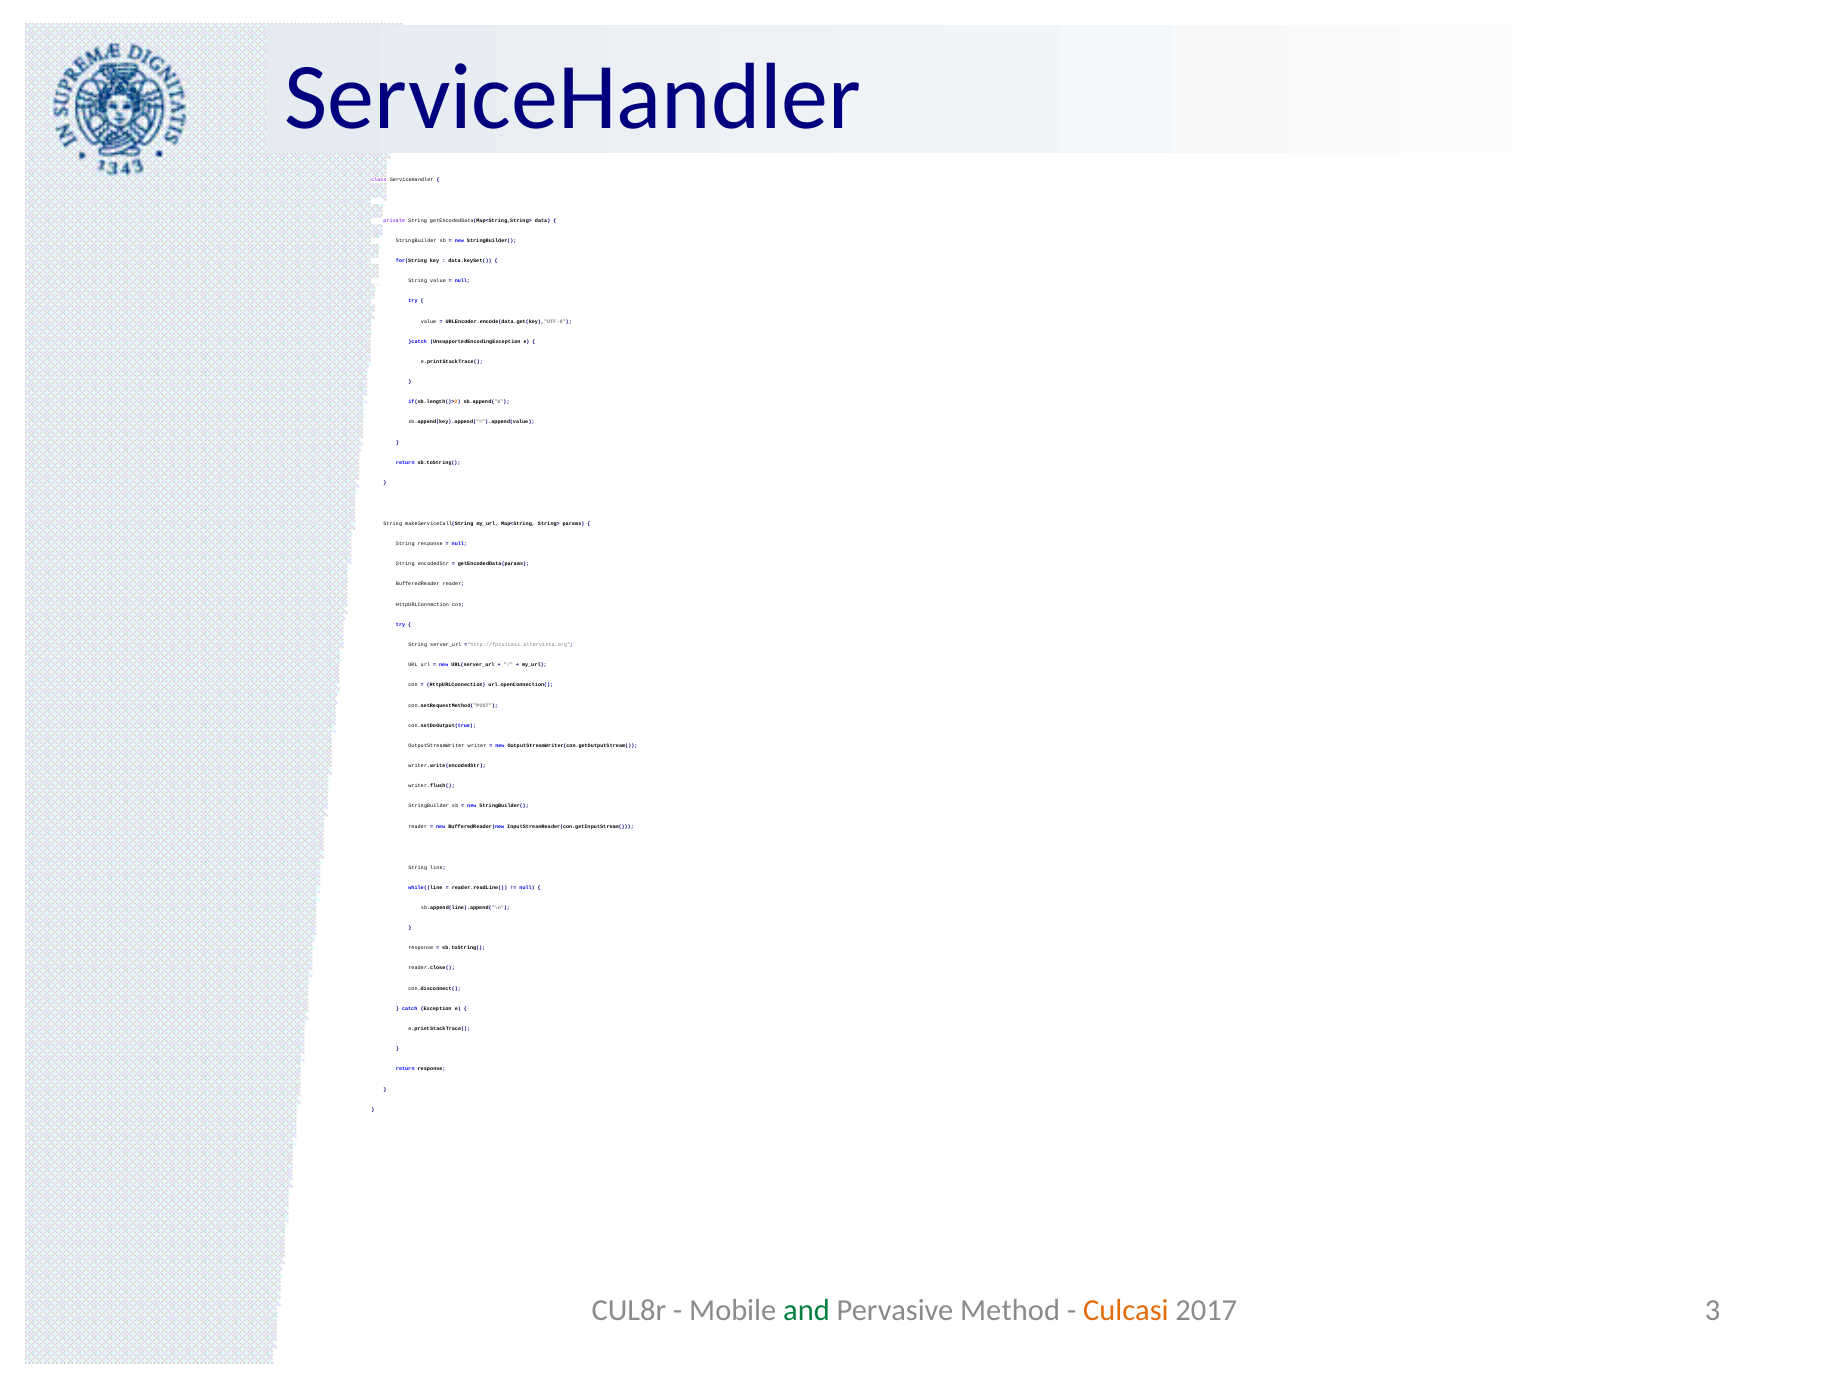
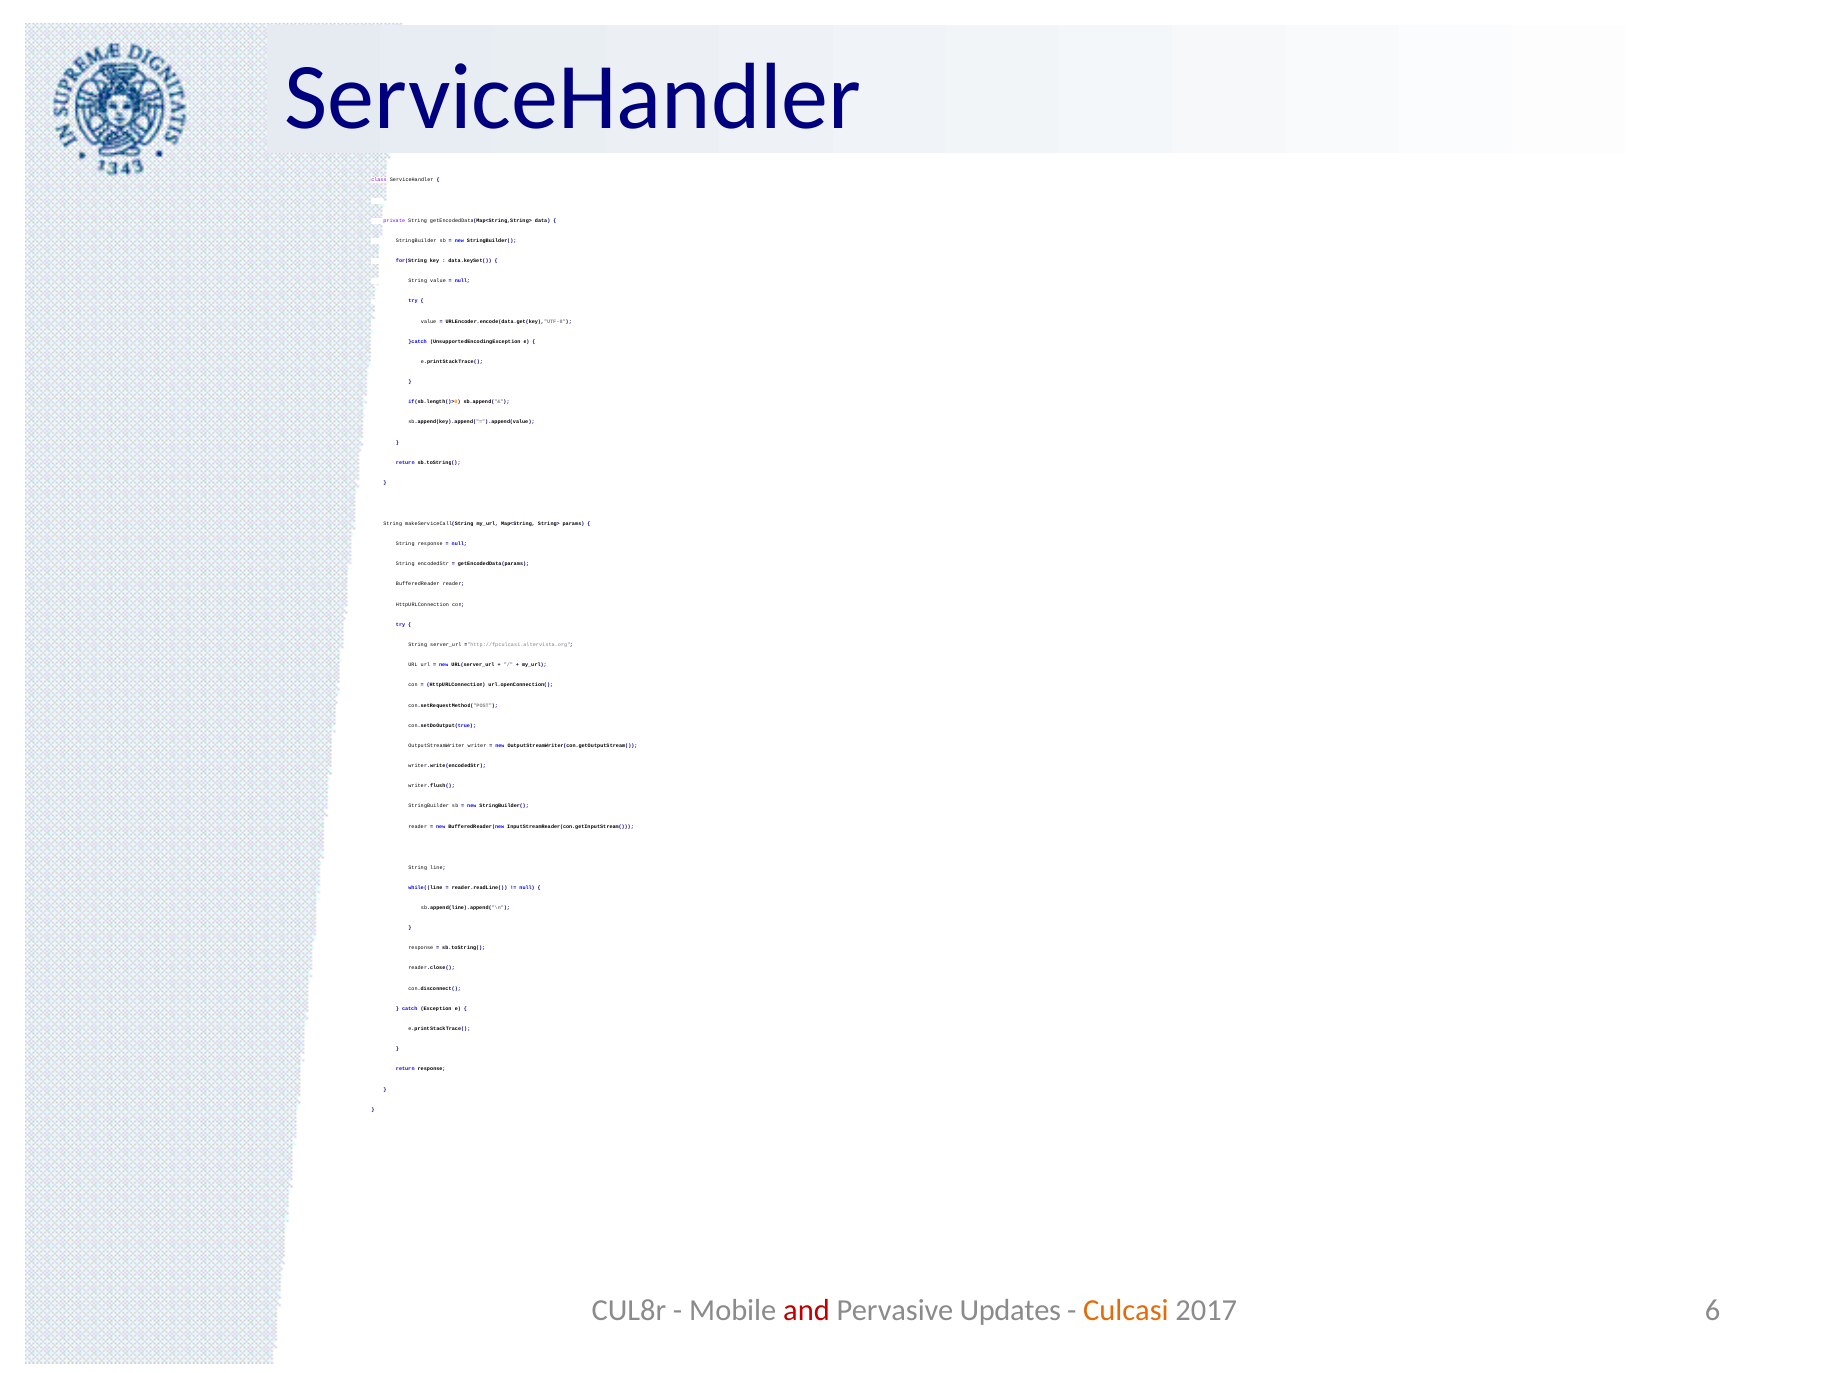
and colour: green -> red
Method: Method -> Updates
3: 3 -> 6
